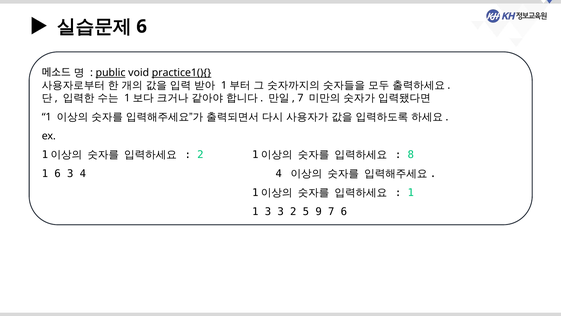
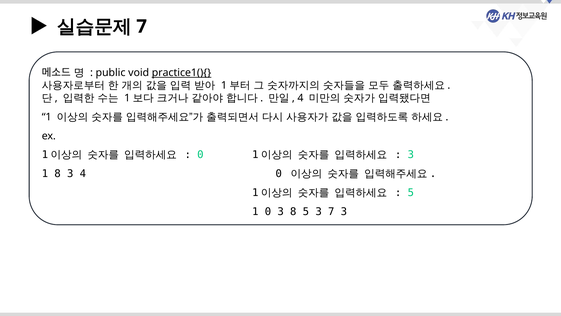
6 at (142, 26): 6 -> 7
public underline: present -> none
7 at (300, 98): 7 -> 4
2 at (200, 155): 2 -> 0
8 at (411, 155): 8 -> 3
1 6: 6 -> 8
4 4: 4 -> 0
1 at (411, 192): 1 -> 5
1 3: 3 -> 0
3 2: 2 -> 8
5 9: 9 -> 3
7 6: 6 -> 3
